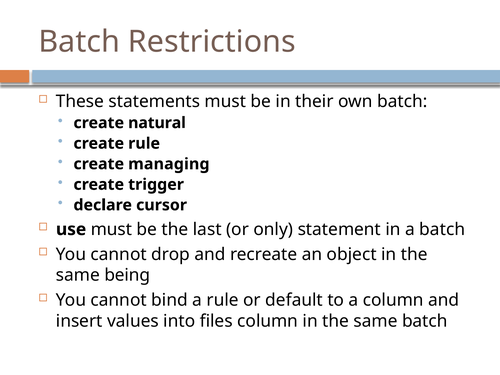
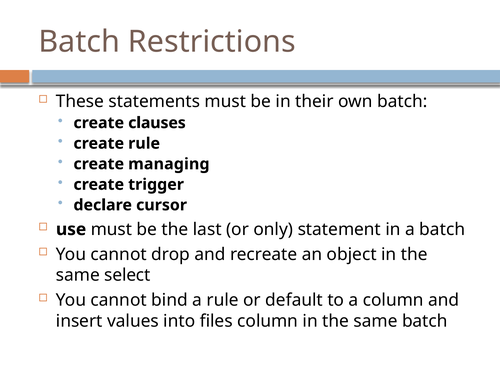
natural: natural -> clauses
being: being -> select
